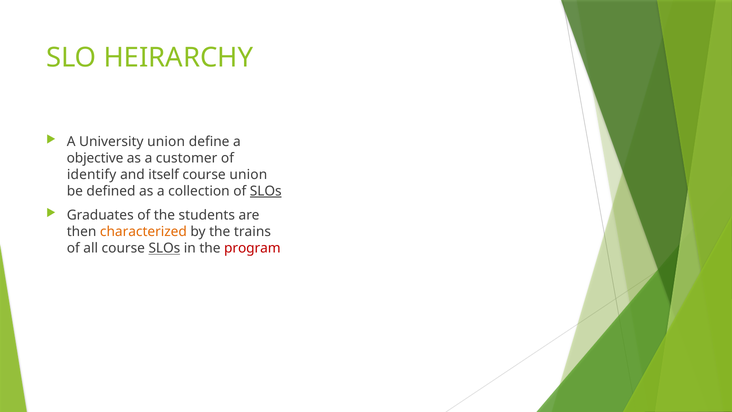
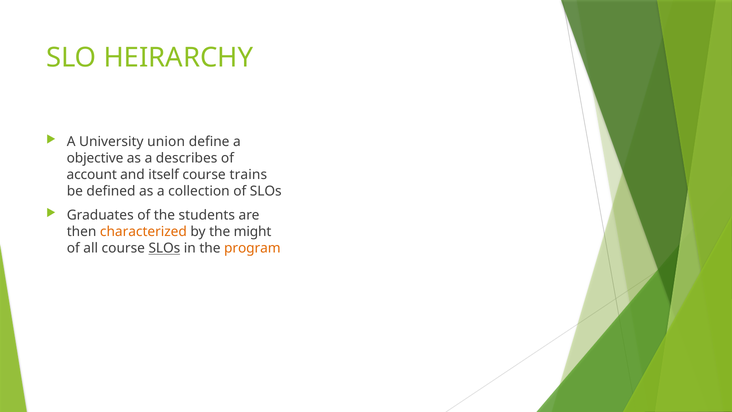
customer: customer -> describes
identify: identify -> account
course union: union -> trains
SLOs at (266, 191) underline: present -> none
trains: trains -> might
program colour: red -> orange
